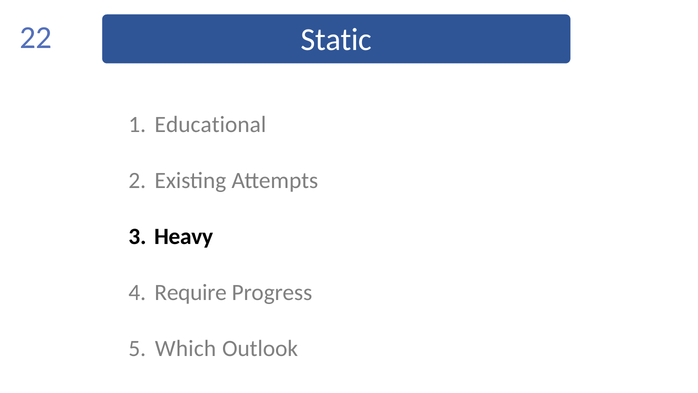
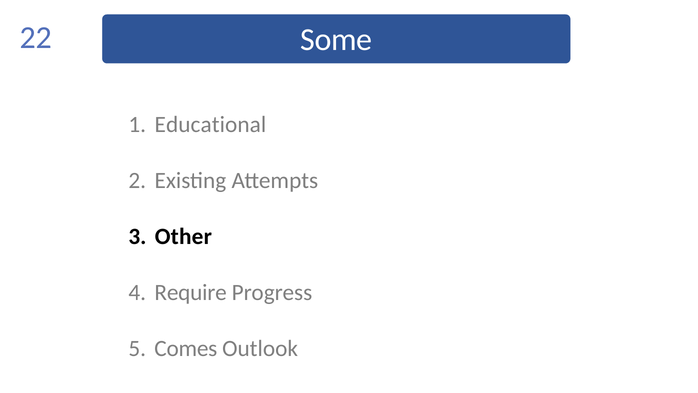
Static: Static -> Some
Heavy: Heavy -> Other
Which: Which -> Comes
